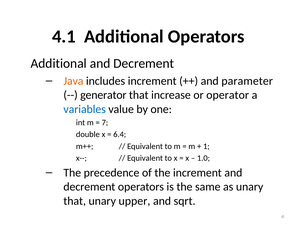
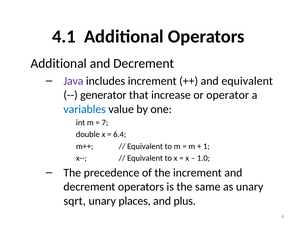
Java colour: orange -> purple
and parameter: parameter -> equivalent
that at (75, 201): that -> sqrt
upper: upper -> places
sqrt: sqrt -> plus
